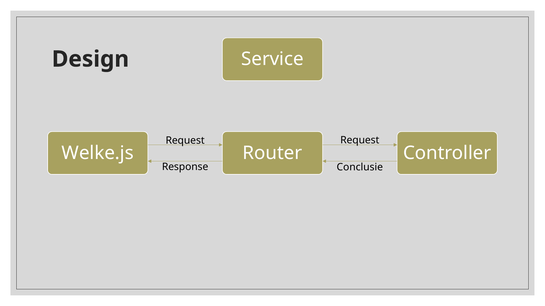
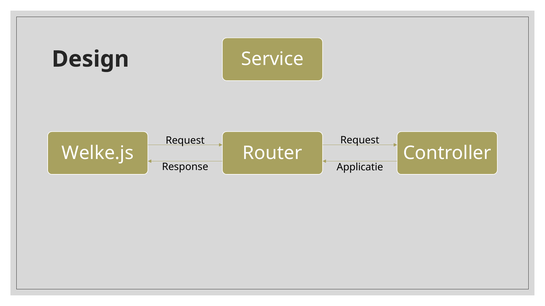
Conclusie: Conclusie -> Applicatie
